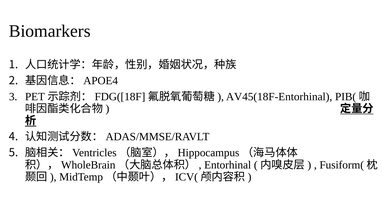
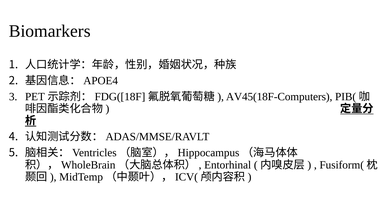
AV45(18F-Entorhinal: AV45(18F-Entorhinal -> AV45(18F-Computers
